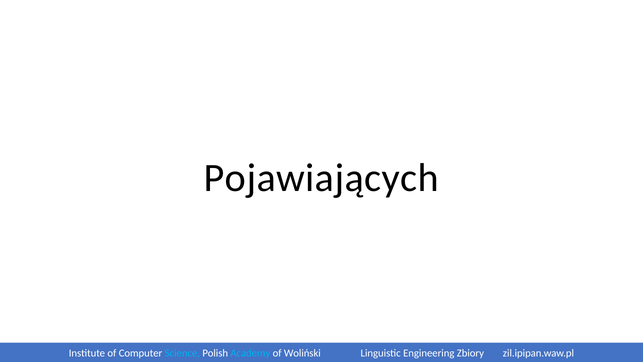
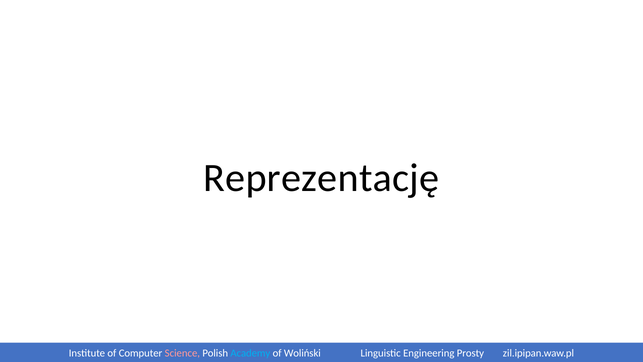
Pojawiających: Pojawiających -> Reprezentację
Science colour: light blue -> pink
Zbiory: Zbiory -> Prosty
